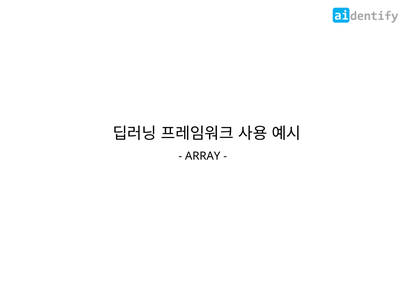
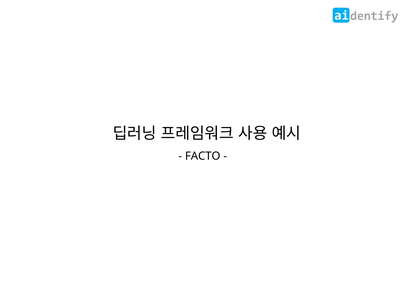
ARRAY: ARRAY -> FACTO
